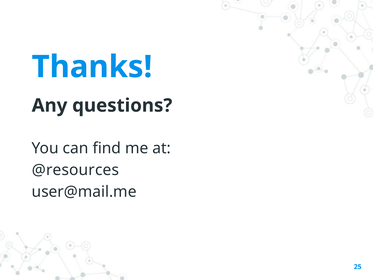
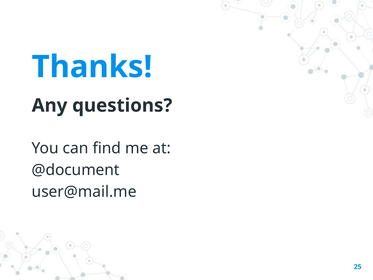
@resources: @resources -> @document
